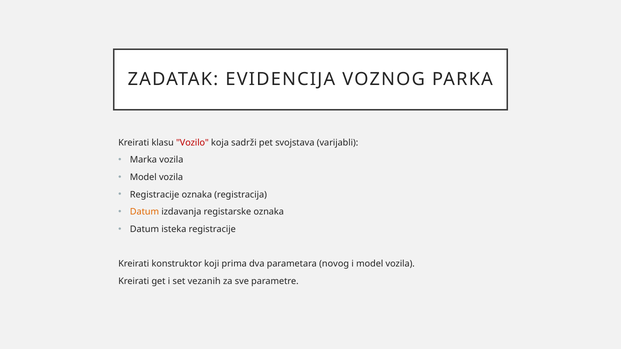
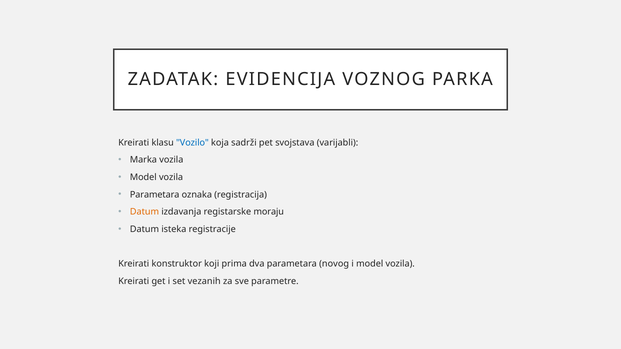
Vozilo colour: red -> blue
Registracije at (155, 195): Registracije -> Parametara
registarske oznaka: oznaka -> moraju
